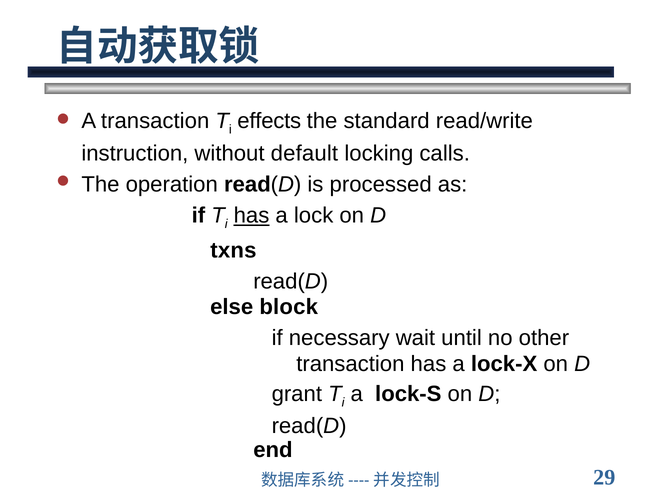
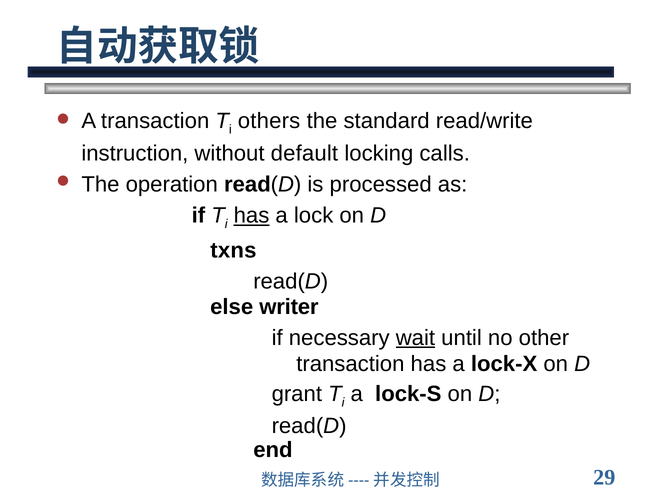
effects: effects -> others
block: block -> writer
wait underline: none -> present
